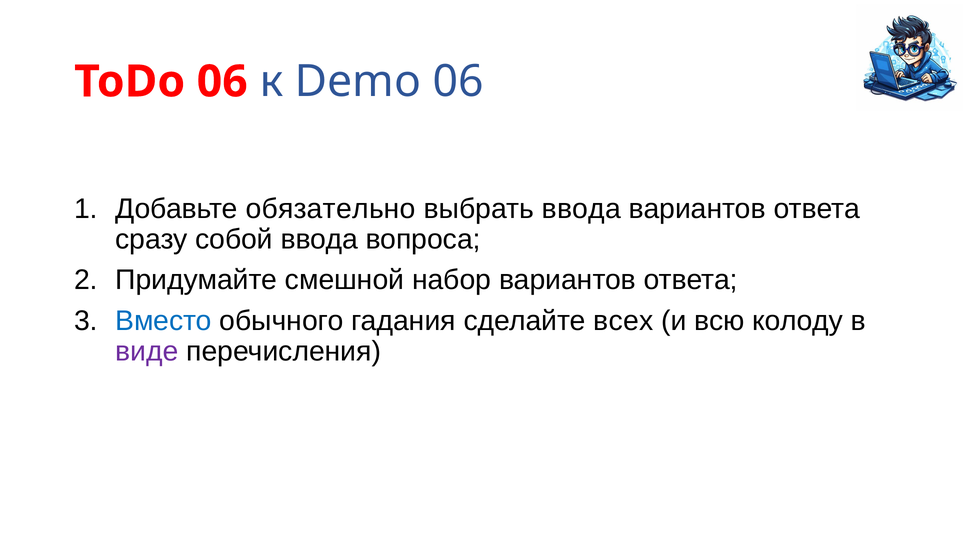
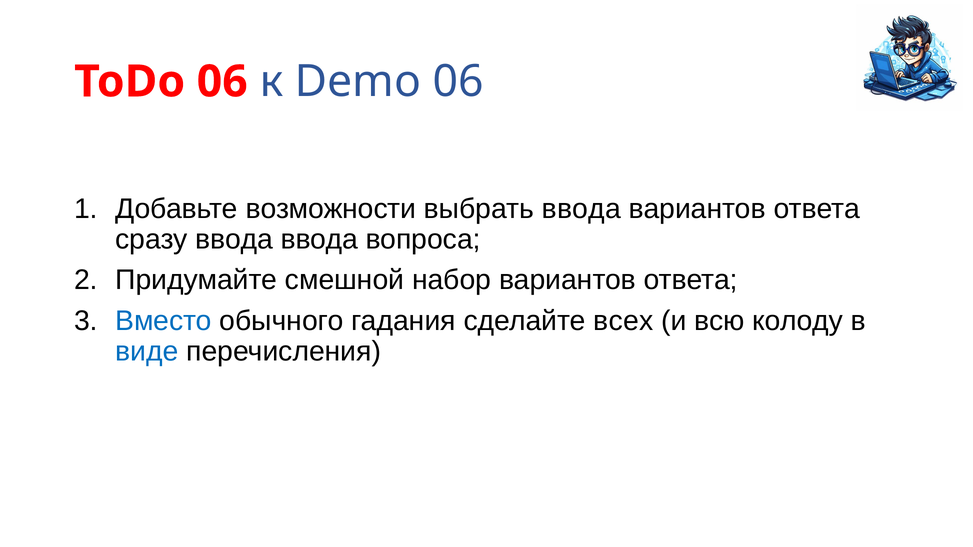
обязательно: обязательно -> возможности
сразу собой: собой -> ввода
виде colour: purple -> blue
